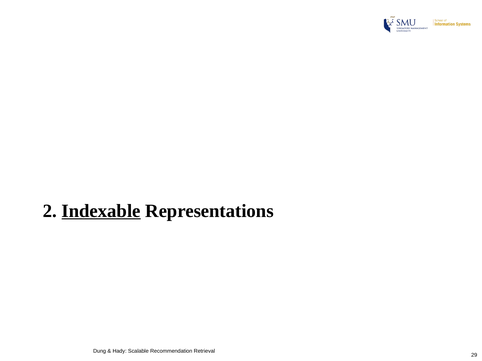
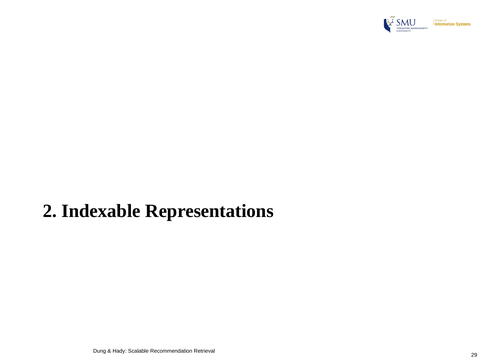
Indexable underline: present -> none
